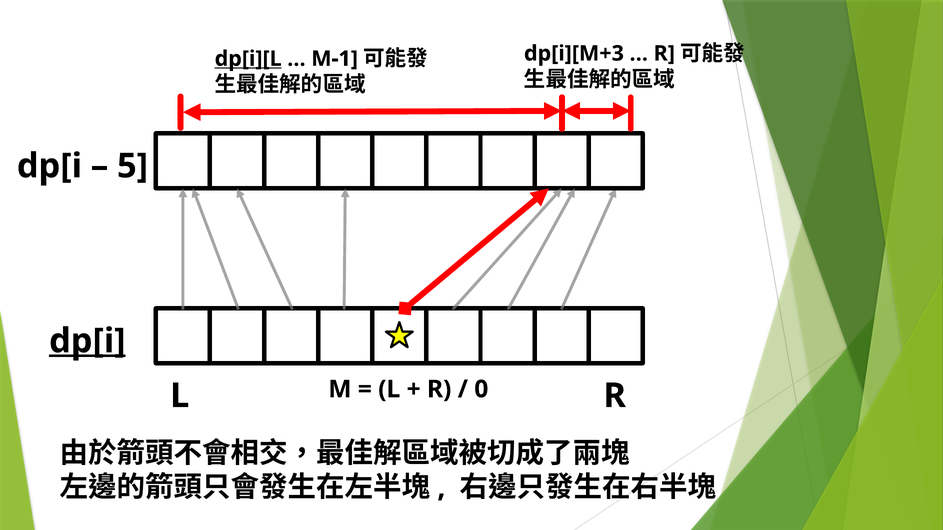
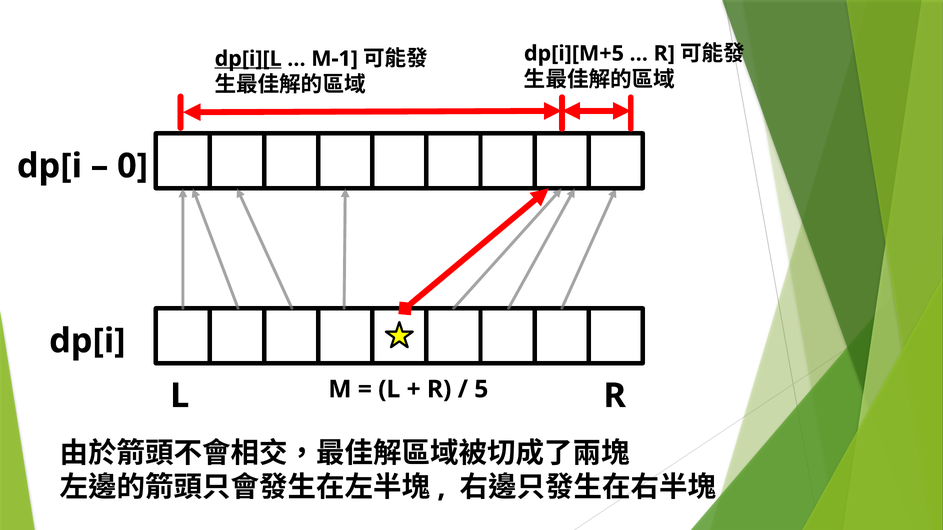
dp[i][M+3: dp[i][M+3 -> dp[i][M+5
5: 5 -> 0
dp[i at (87, 341) underline: present -> none
0: 0 -> 5
